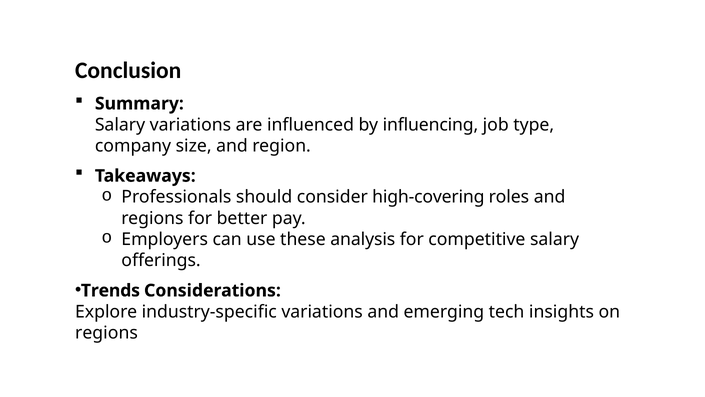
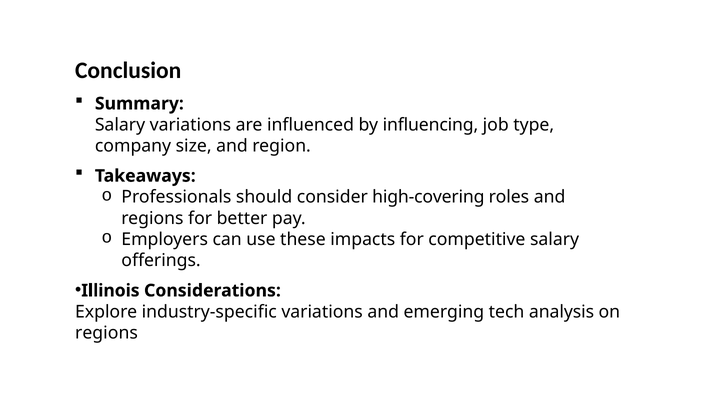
analysis: analysis -> impacts
Trends: Trends -> Illinois
insights: insights -> analysis
